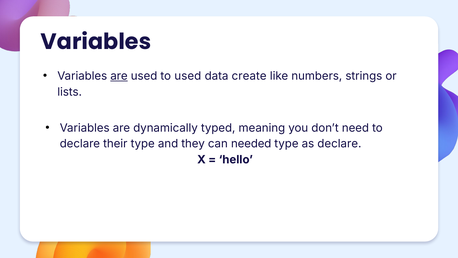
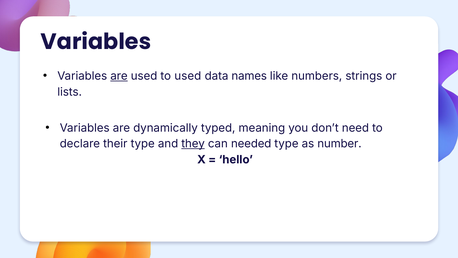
create: create -> names
they underline: none -> present
as declare: declare -> number
